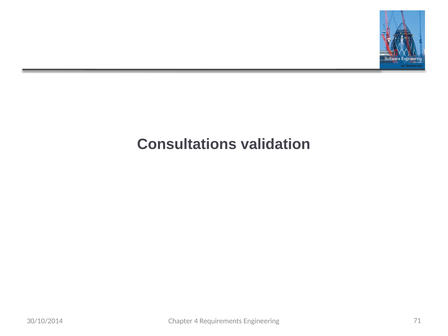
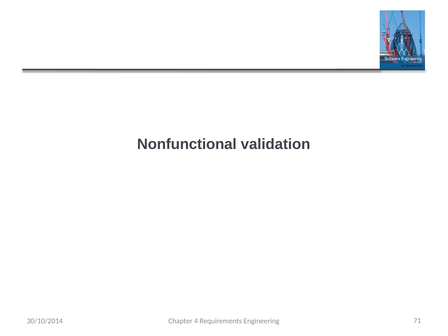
Consultations: Consultations -> Nonfunctional
